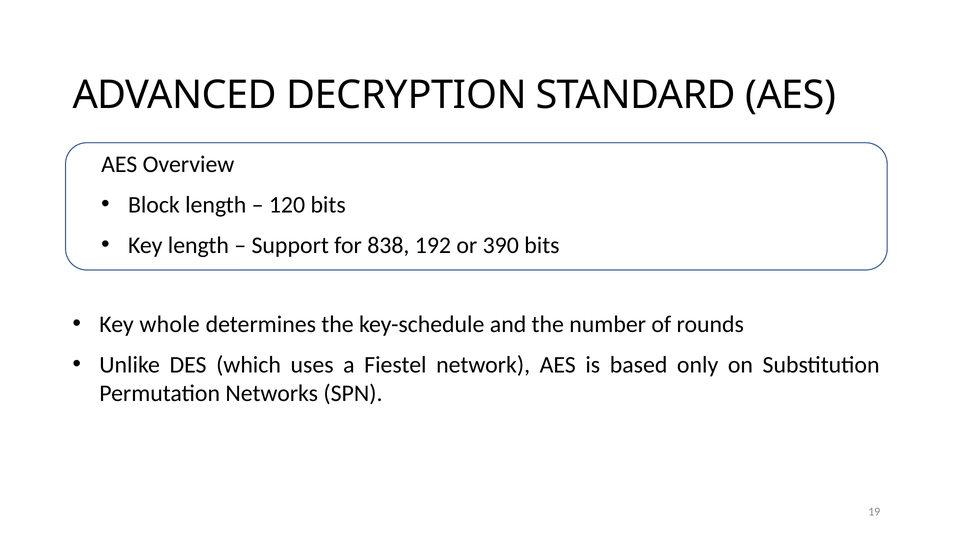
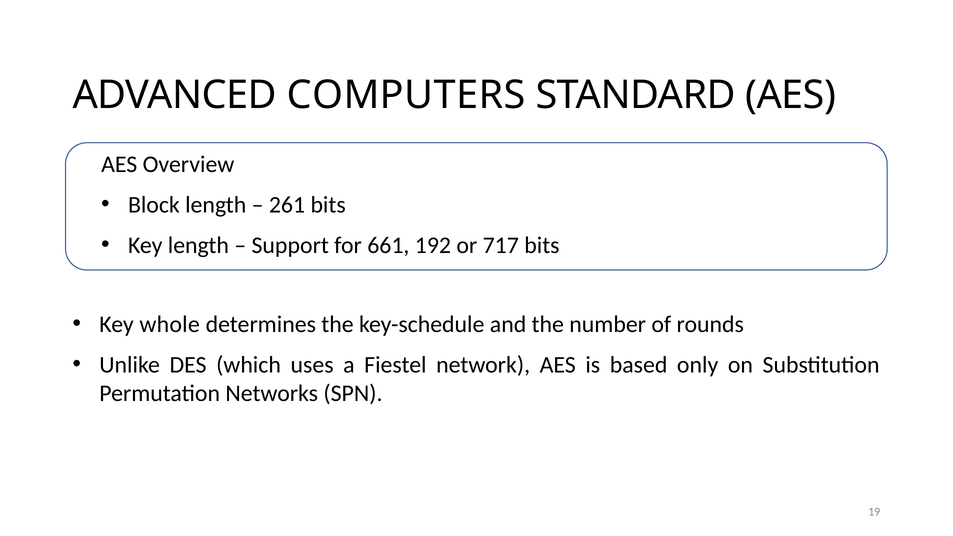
DECRYPTION: DECRYPTION -> COMPUTERS
120: 120 -> 261
838: 838 -> 661
390: 390 -> 717
